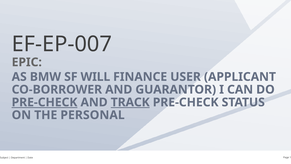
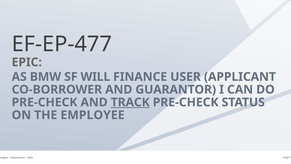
EF-EP-007: EF-EP-007 -> EF-EP-477
PRE-CHECK at (45, 102) underline: present -> none
PERSONAL: PERSONAL -> EMPLOYEE
